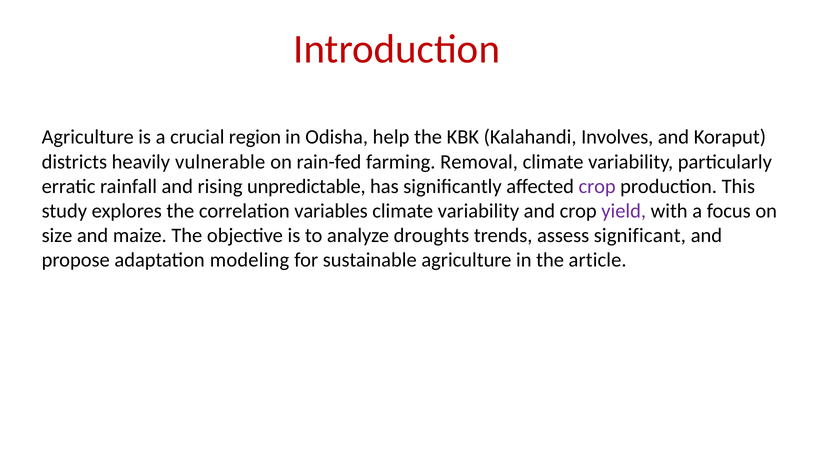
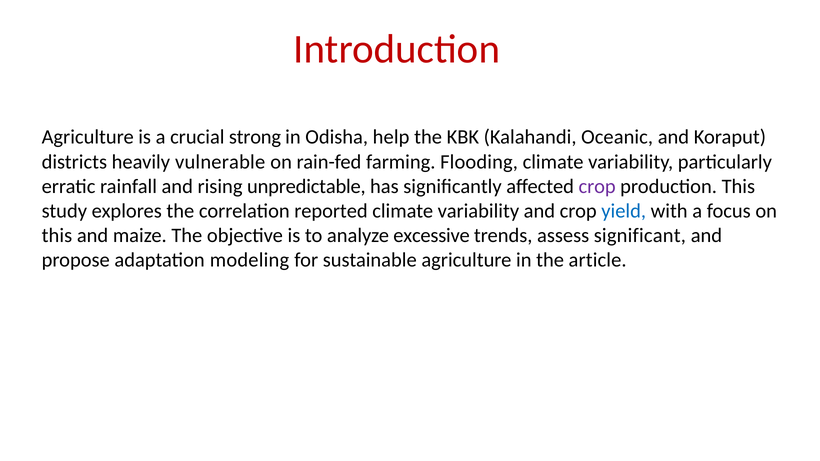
region: region -> strong
Involves: Involves -> Oceanic
Removal: Removal -> Flooding
variables: variables -> reported
yield colour: purple -> blue
size at (57, 236): size -> this
droughts: droughts -> excessive
